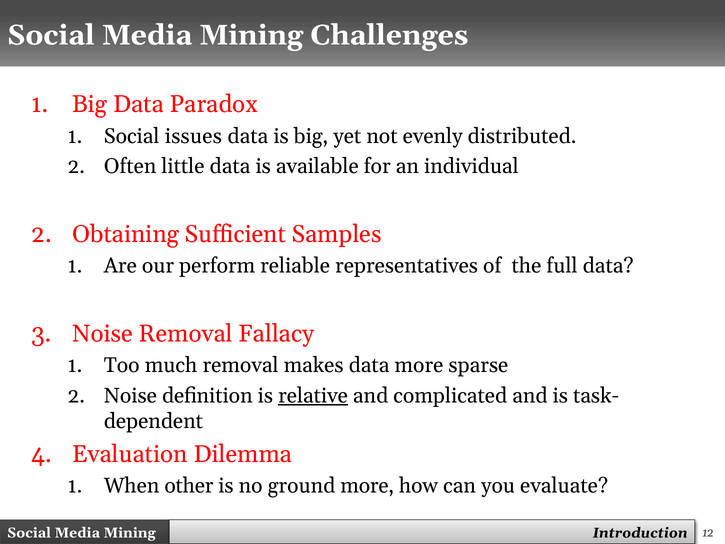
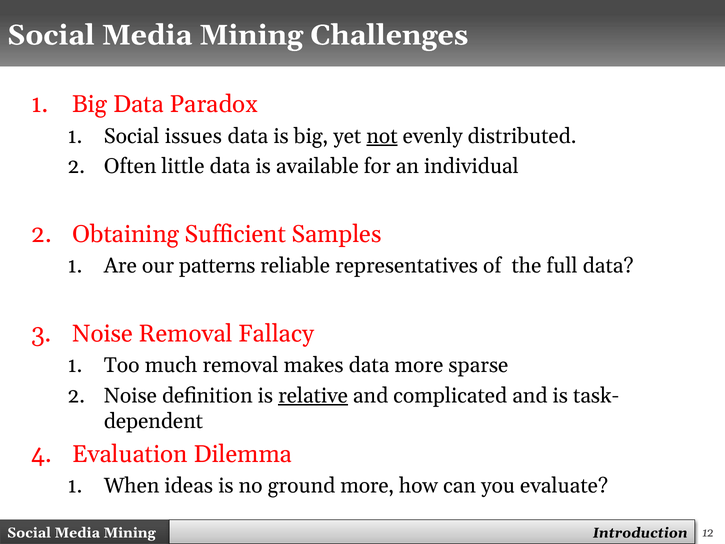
not underline: none -> present
perform: perform -> patterns
other: other -> ideas
